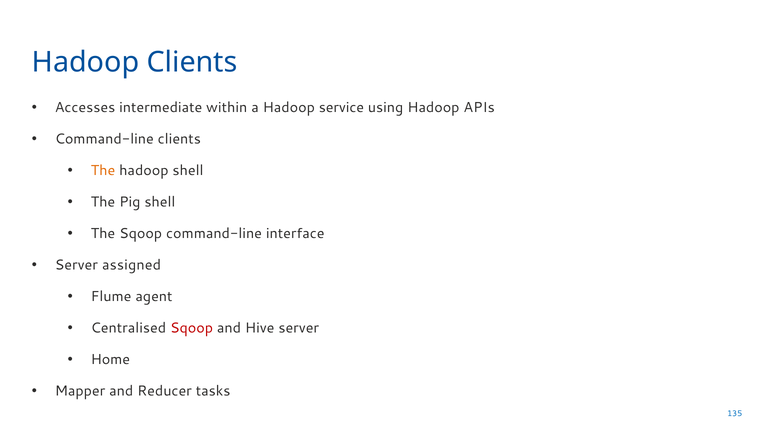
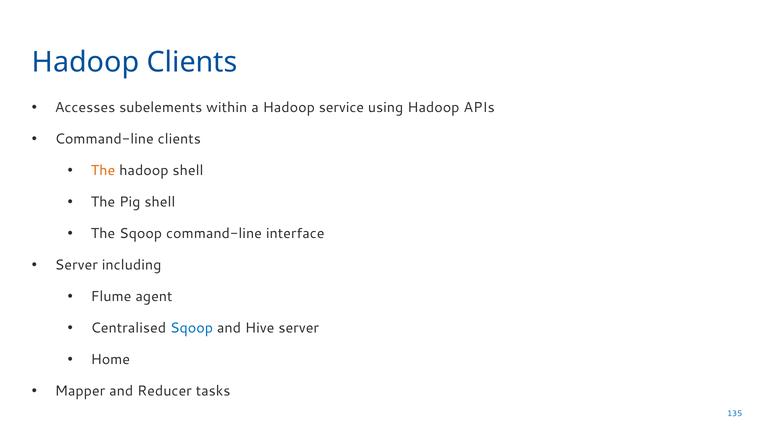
intermediate: intermediate -> subelements
assigned: assigned -> including
Sqoop at (192, 328) colour: red -> blue
